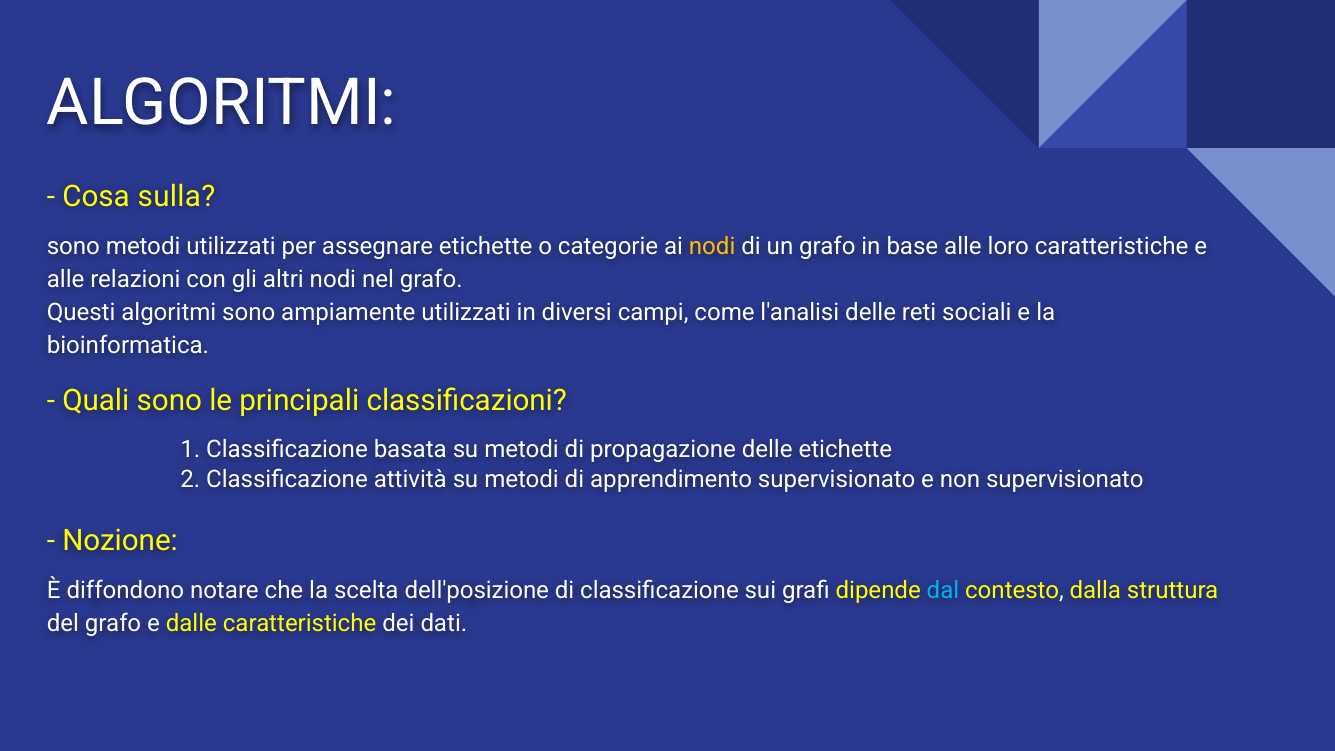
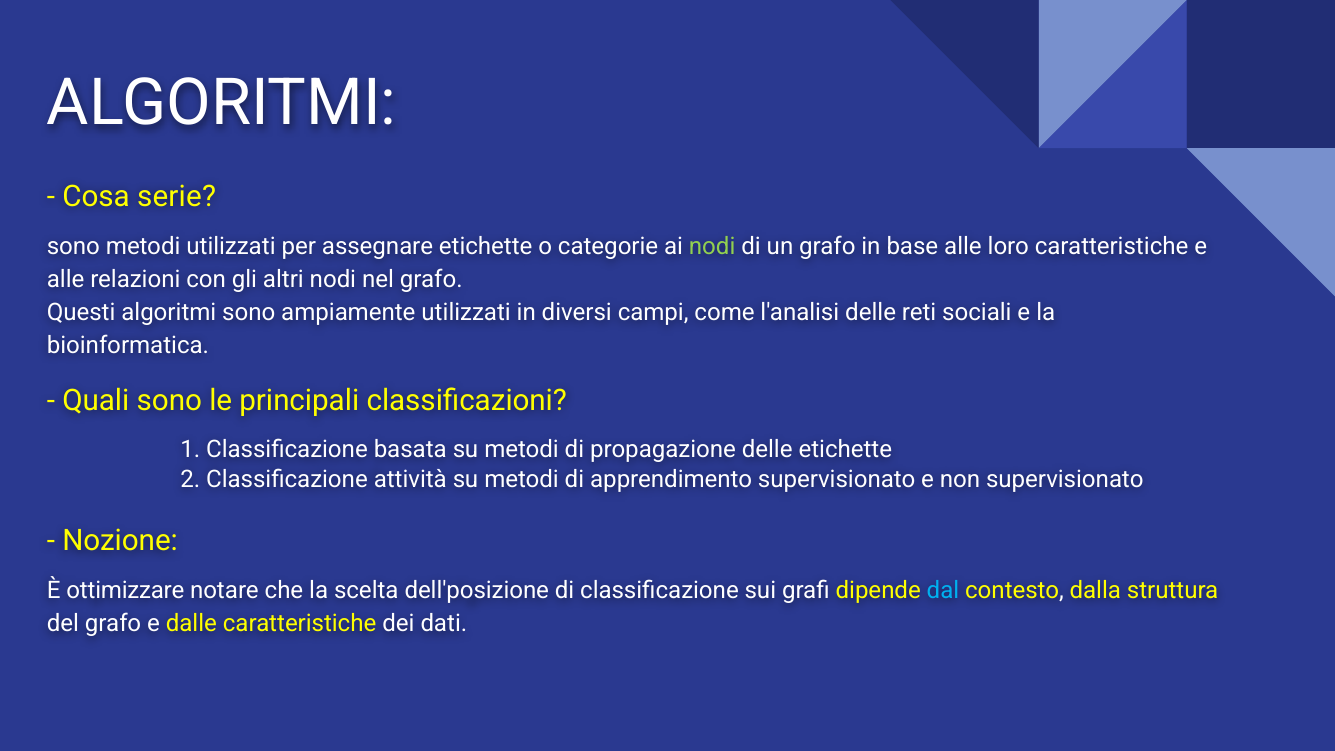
sulla: sulla -> serie
nodi at (712, 246) colour: yellow -> light green
diffondono: diffondono -> ottimizzare
